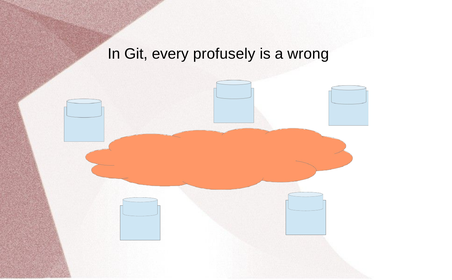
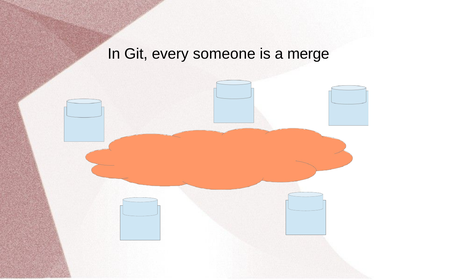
profusely: profusely -> someone
wrong: wrong -> merge
